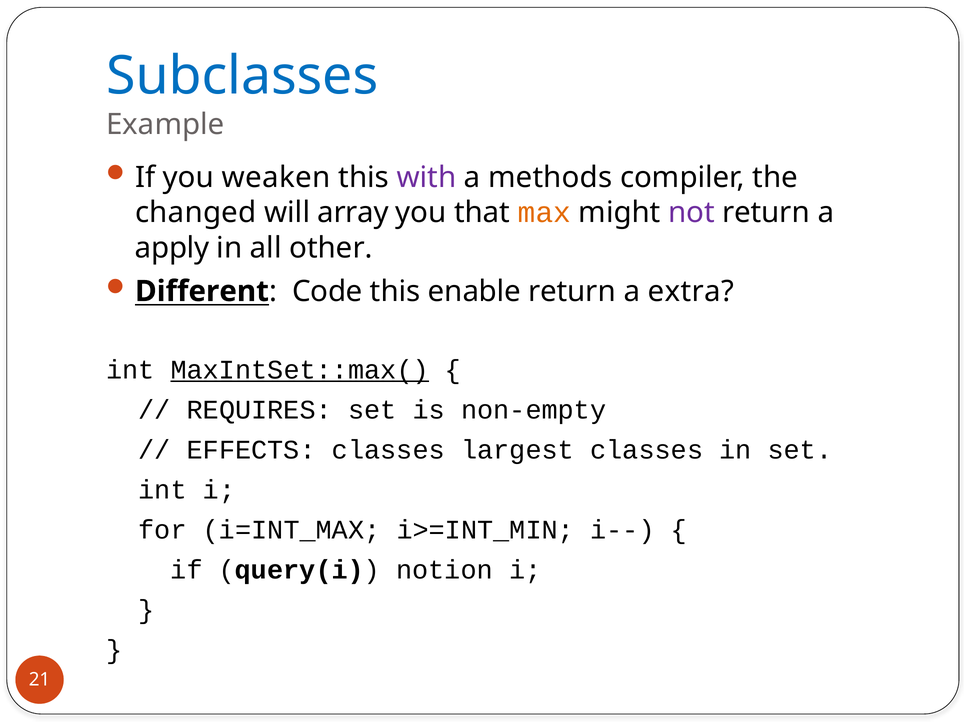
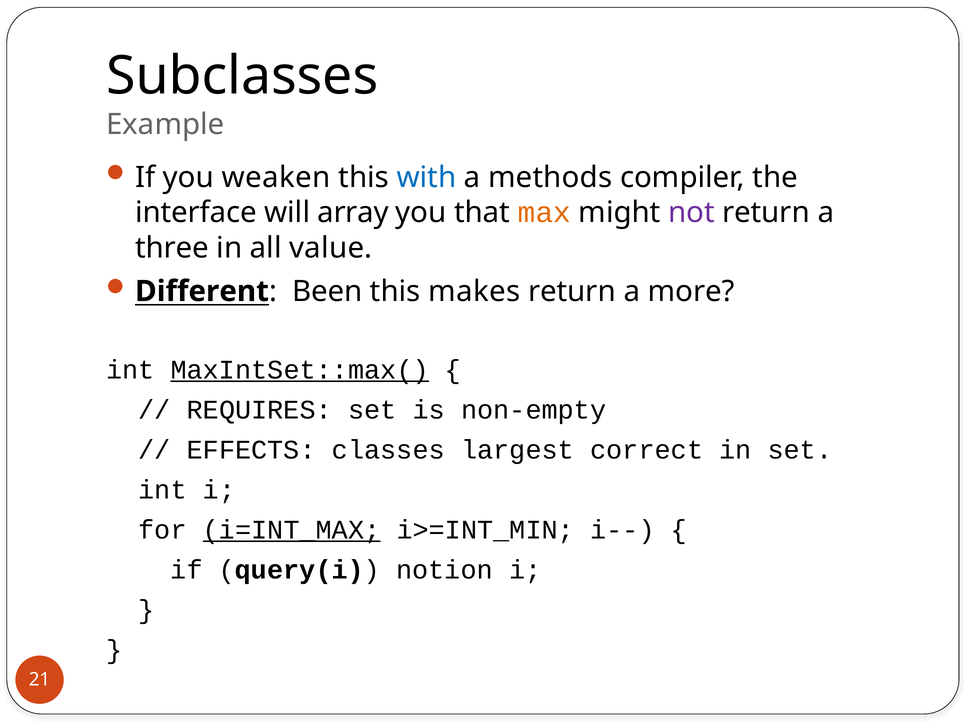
Subclasses colour: blue -> black
with colour: purple -> blue
changed: changed -> interface
apply: apply -> three
other: other -> value
Code: Code -> Been
enable: enable -> makes
extra: extra -> more
largest classes: classes -> correct
i=INT_MAX underline: none -> present
